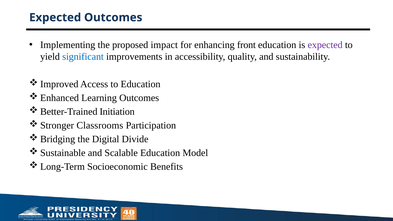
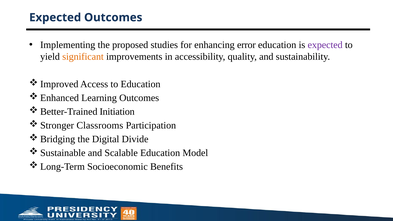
impact: impact -> studies
front: front -> error
significant colour: blue -> orange
